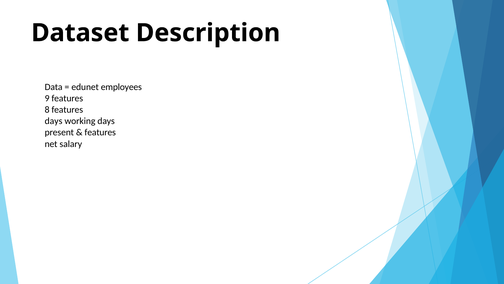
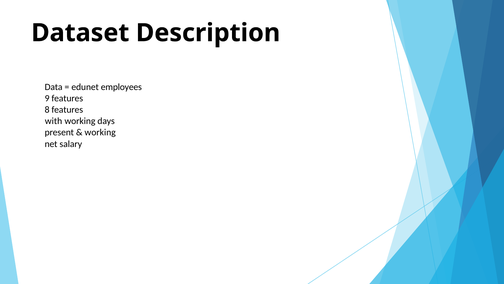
days at (54, 121): days -> with
features at (100, 132): features -> working
